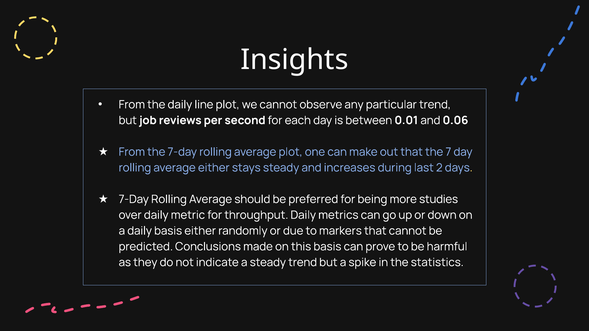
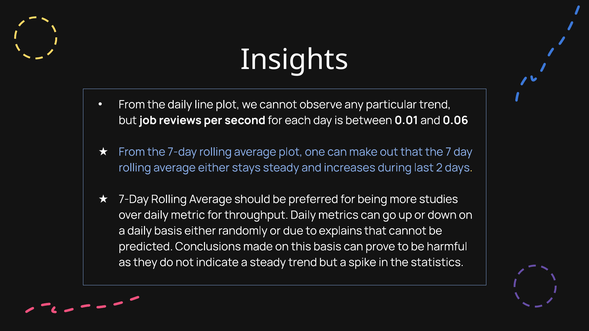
markers: markers -> explains
